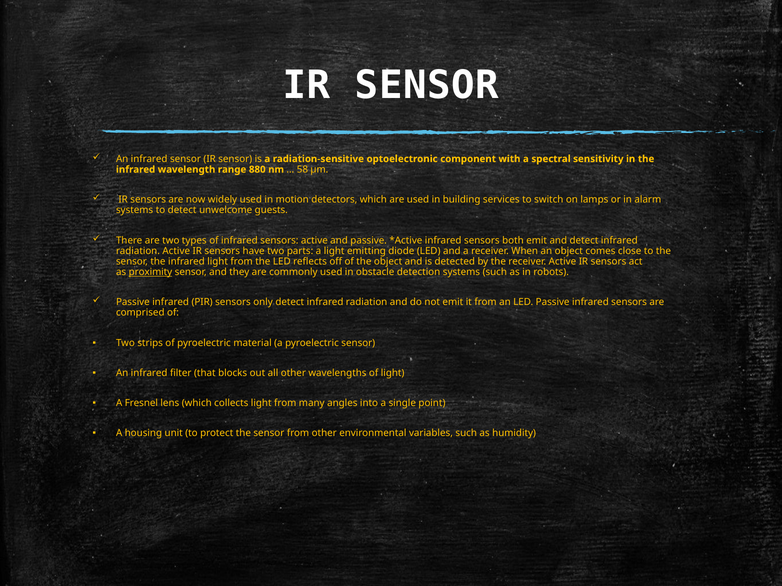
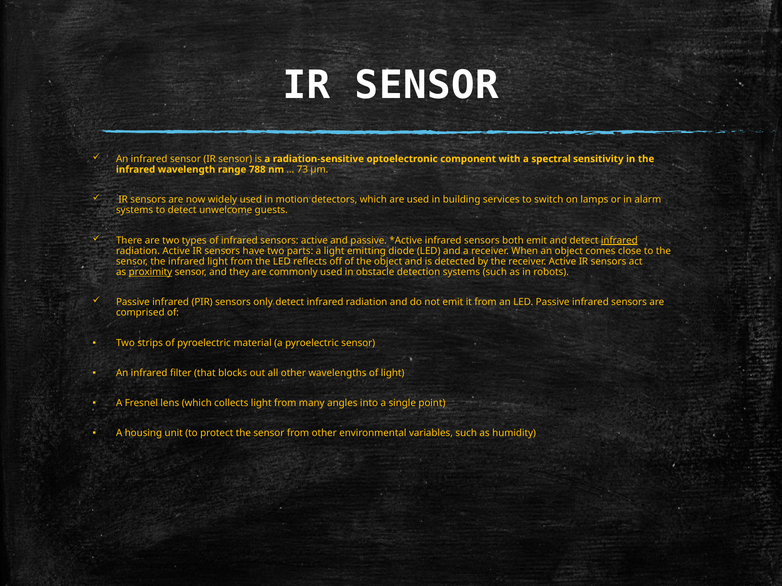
880: 880 -> 788
58: 58 -> 73
infrared at (619, 240) underline: none -> present
